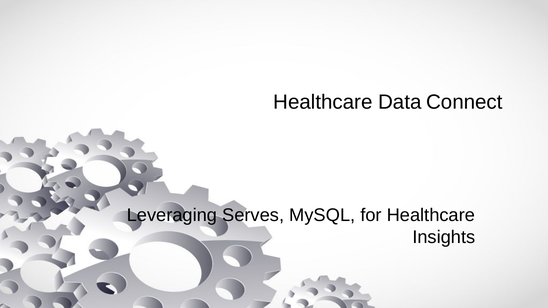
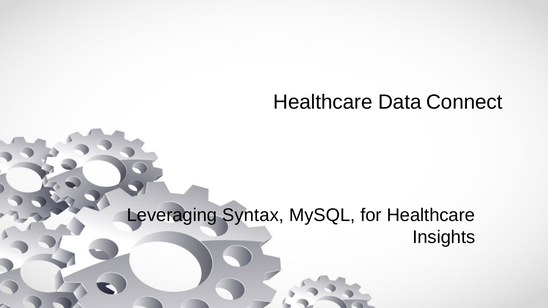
Serves: Serves -> Syntax
